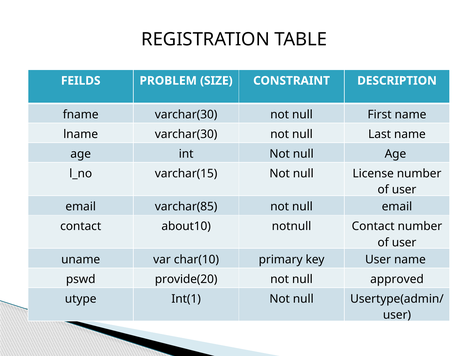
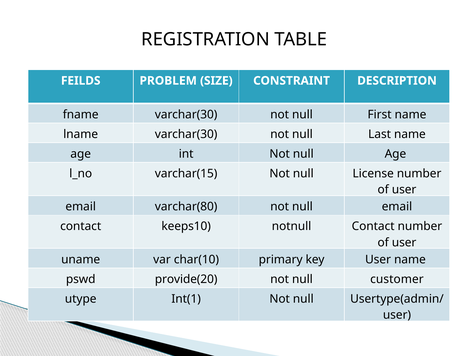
varchar(85: varchar(85 -> varchar(80
about10: about10 -> keeps10
approved: approved -> customer
